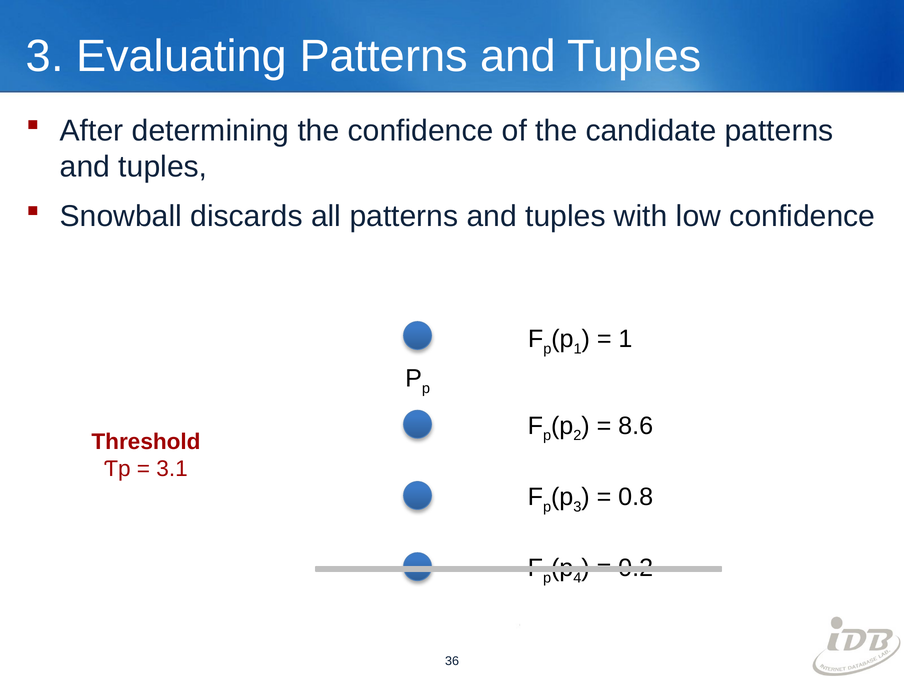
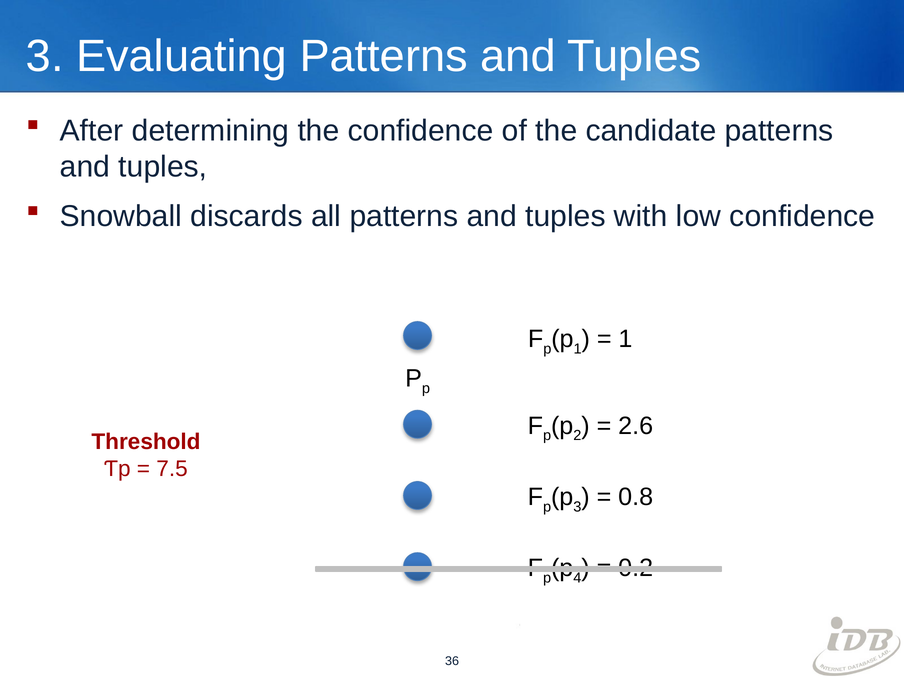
8.6: 8.6 -> 2.6
3.1: 3.1 -> 7.5
